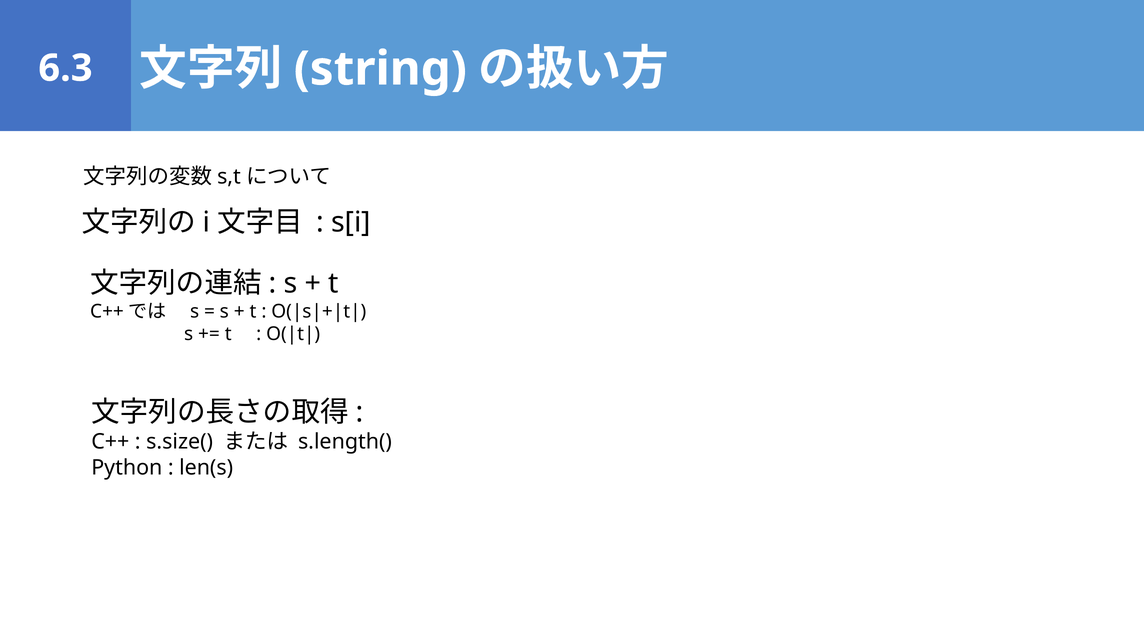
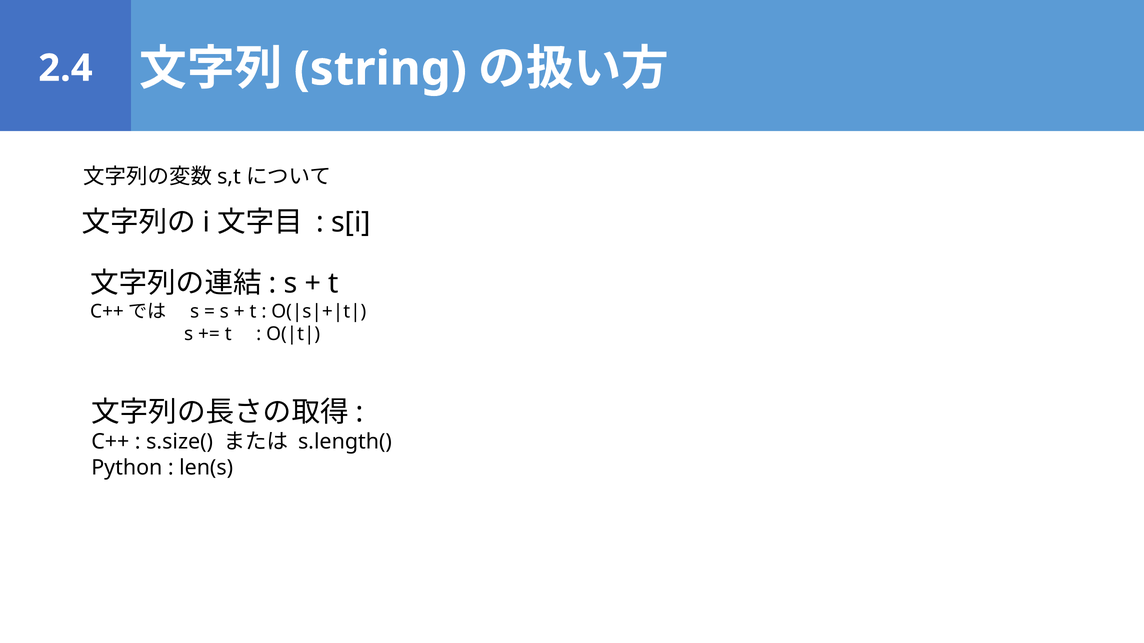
6.3: 6.3 -> 2.4
